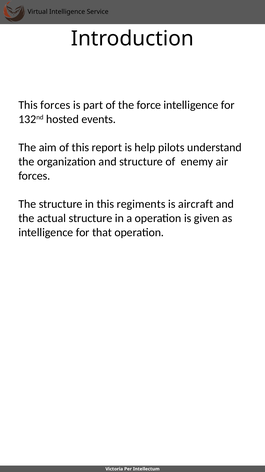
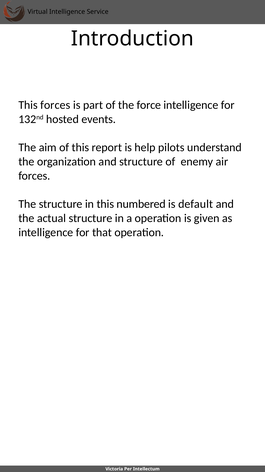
regiments: regiments -> numbered
aircraft: aircraft -> default
